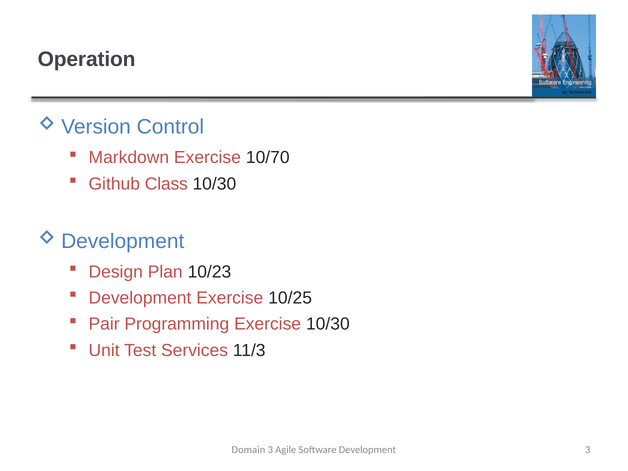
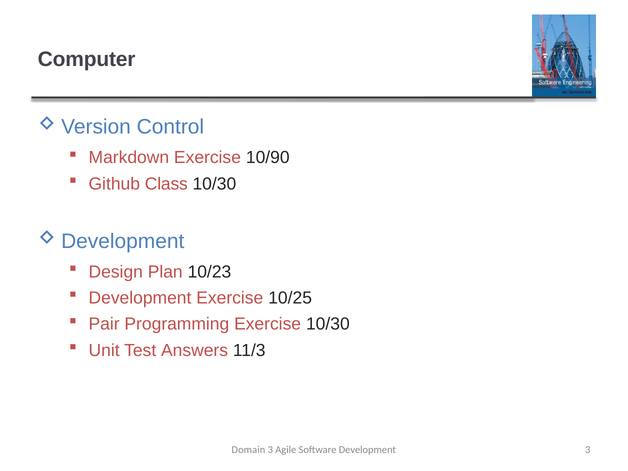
Operation: Operation -> Computer
10/70: 10/70 -> 10/90
Services: Services -> Answers
